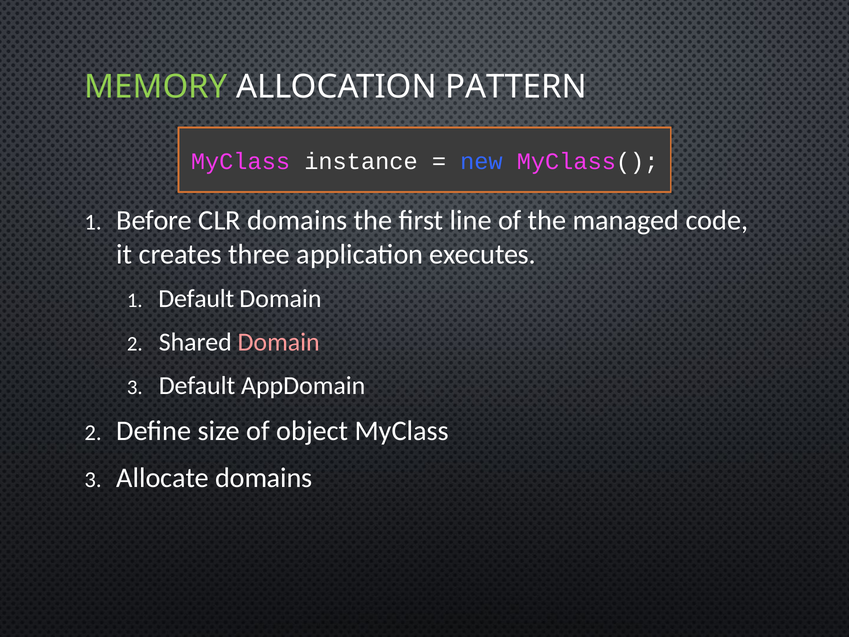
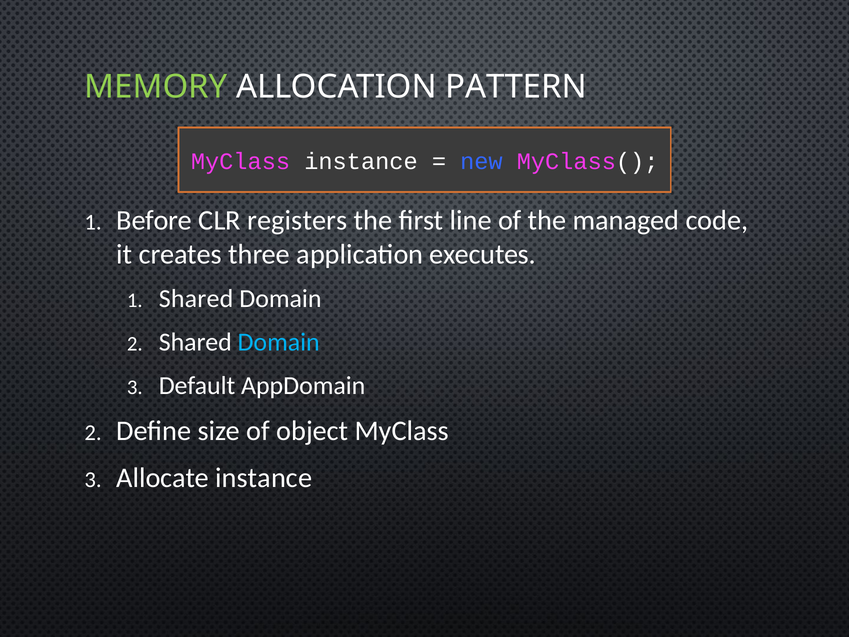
CLR domains: domains -> registers
Default at (196, 299): Default -> Shared
Domain at (279, 342) colour: pink -> light blue
Allocate domains: domains -> instance
